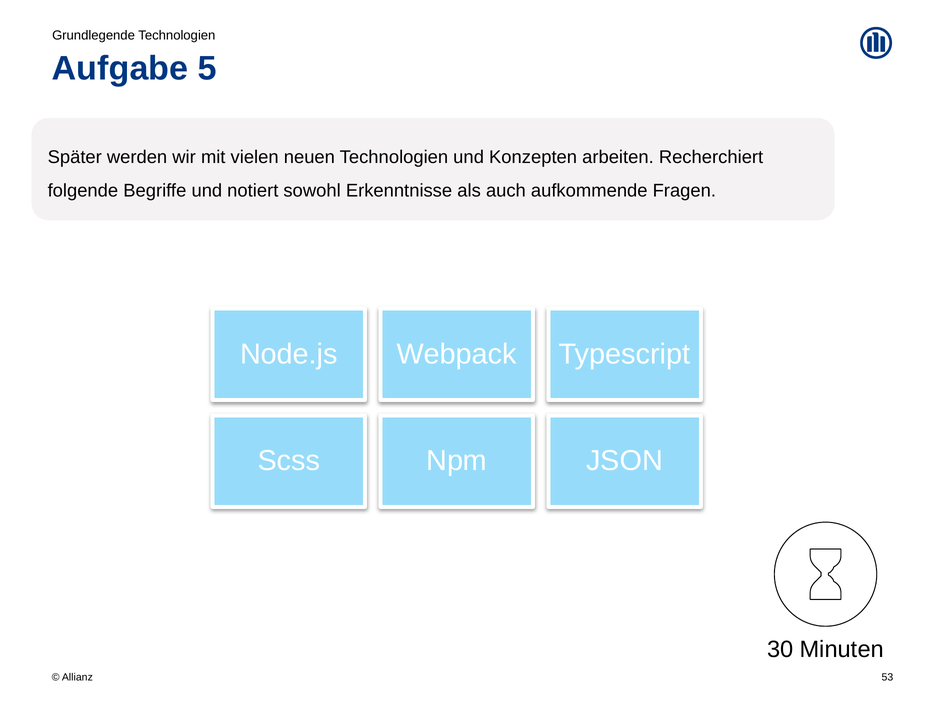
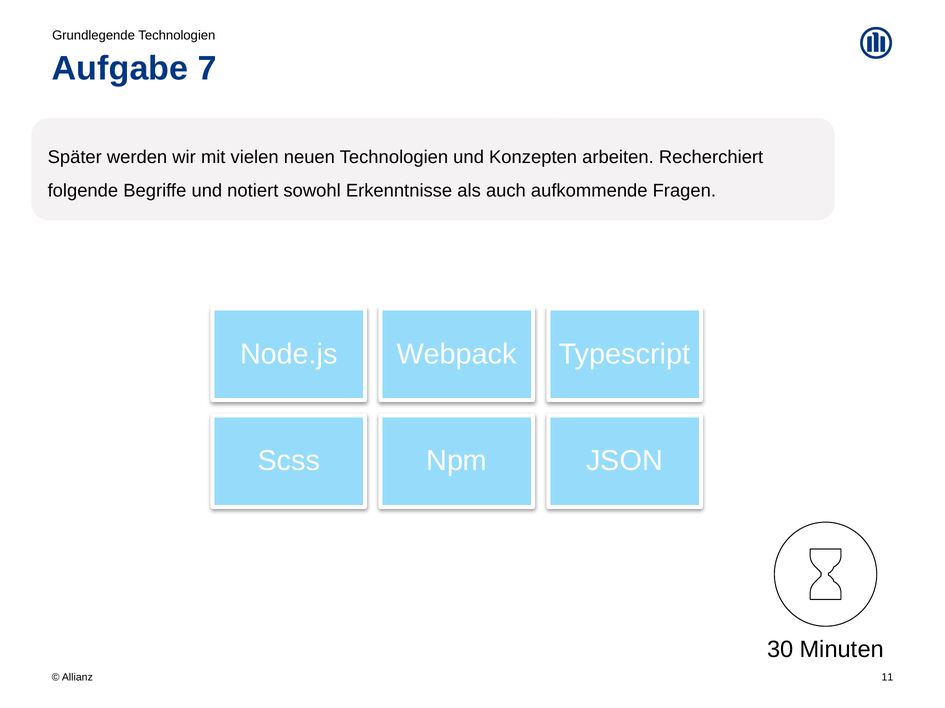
5: 5 -> 7
53: 53 -> 11
